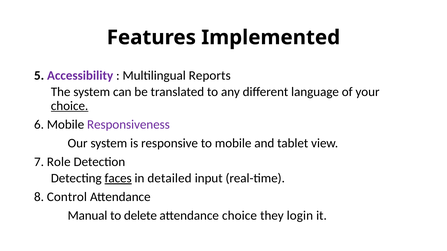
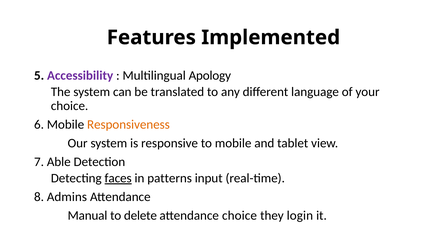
Reports: Reports -> Apology
choice at (70, 106) underline: present -> none
Responsiveness colour: purple -> orange
Role: Role -> Able
detailed: detailed -> patterns
Control: Control -> Admins
